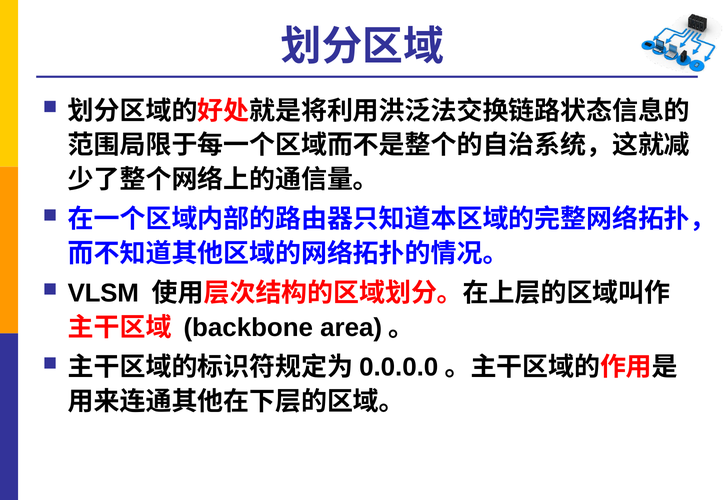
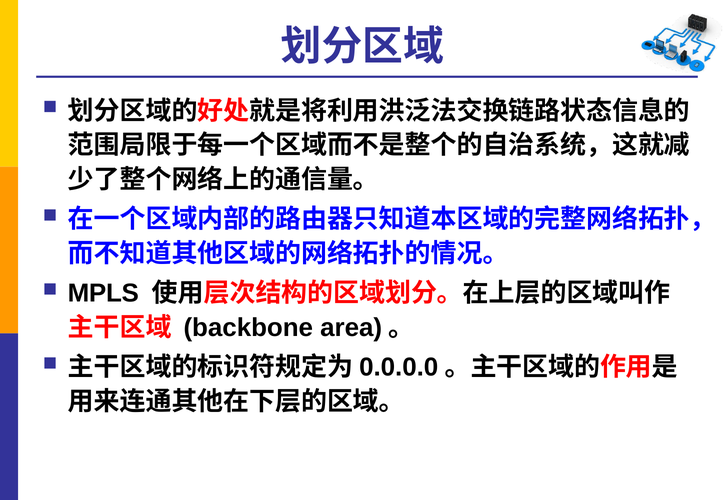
VLSM: VLSM -> MPLS
